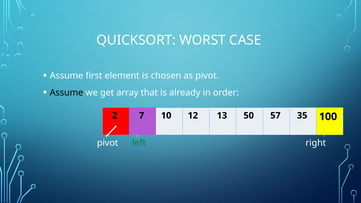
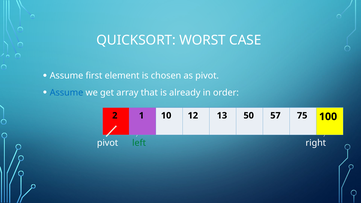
Assume at (67, 93) colour: black -> blue
7: 7 -> 1
35: 35 -> 75
